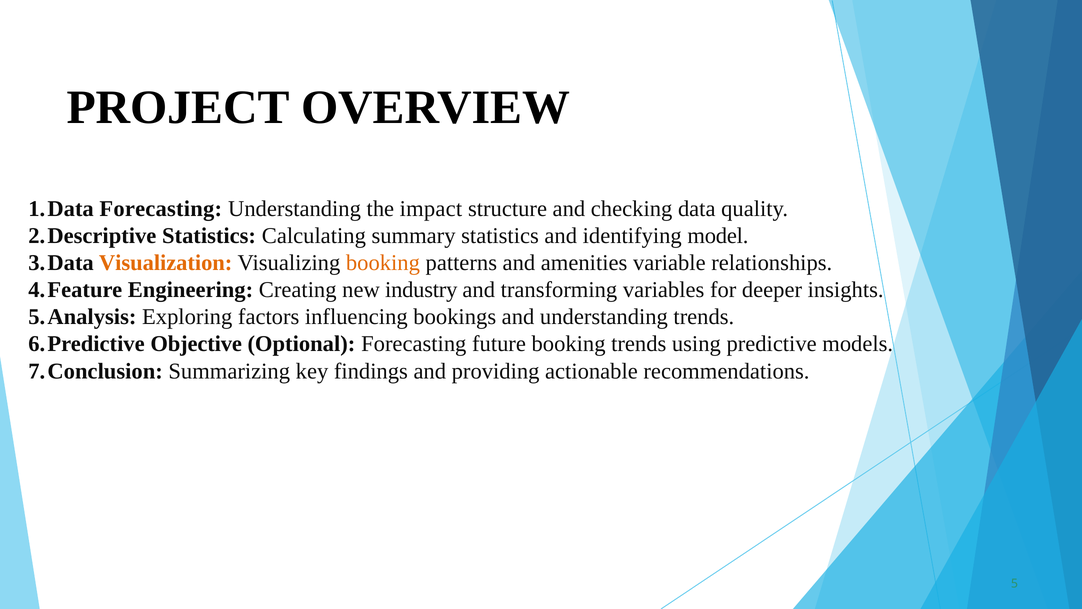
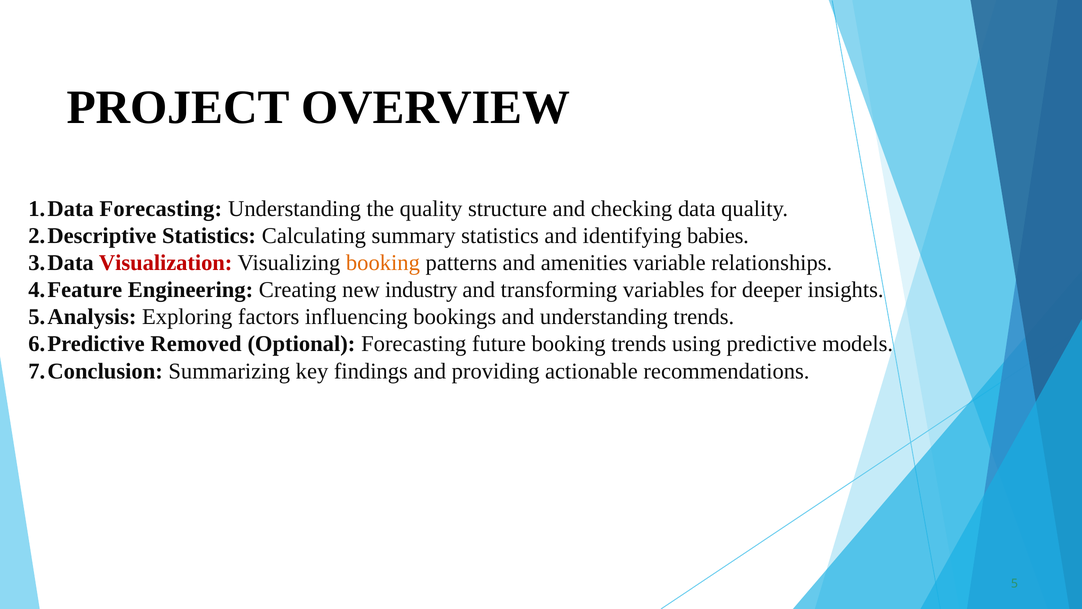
the impact: impact -> quality
model: model -> babies
Visualization colour: orange -> red
Objective: Objective -> Removed
